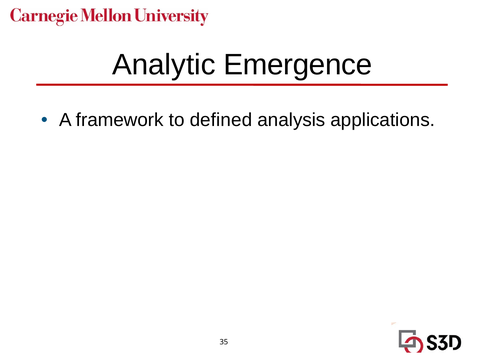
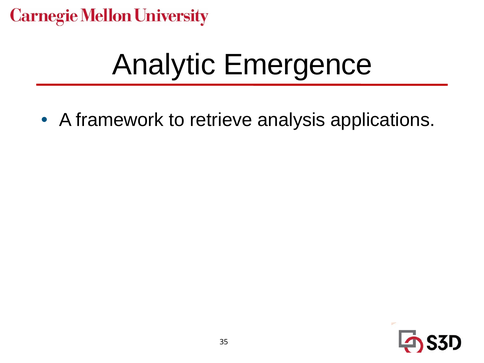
defined: defined -> retrieve
